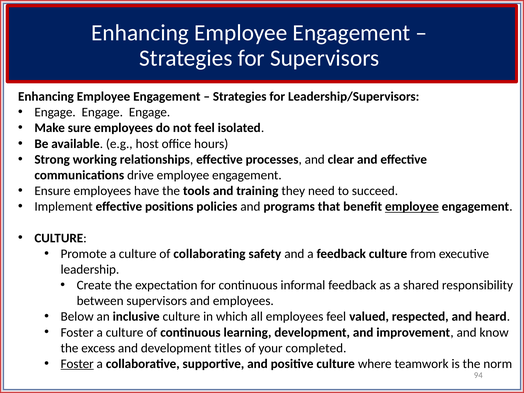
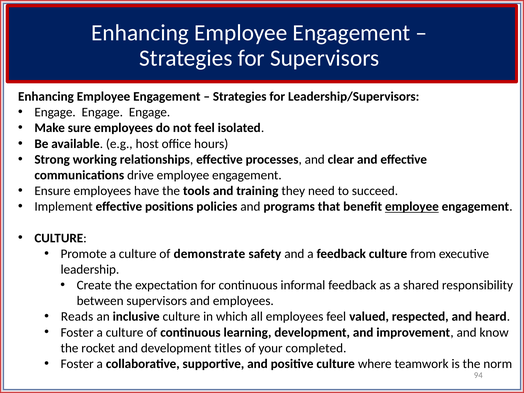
collaborating: collaborating -> demonstrate
Below: Below -> Reads
excess: excess -> rocket
Foster at (77, 364) underline: present -> none
